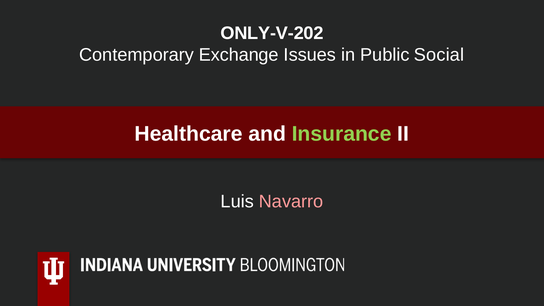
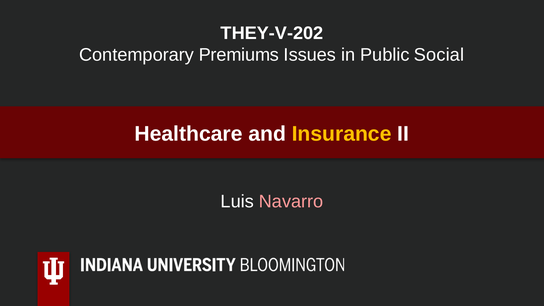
ONLY-V-202: ONLY-V-202 -> THEY-V-202
Exchange: Exchange -> Premiums
Insurance colour: light green -> yellow
